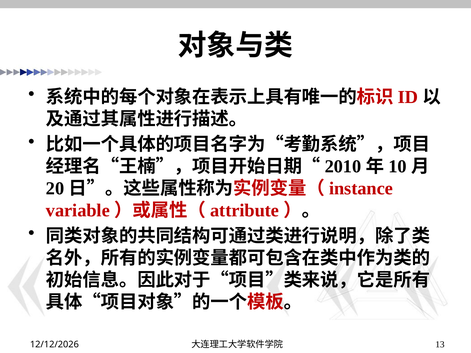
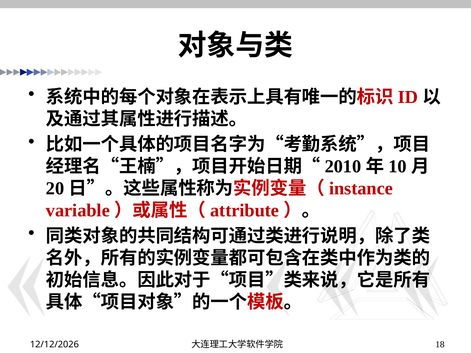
13: 13 -> 18
